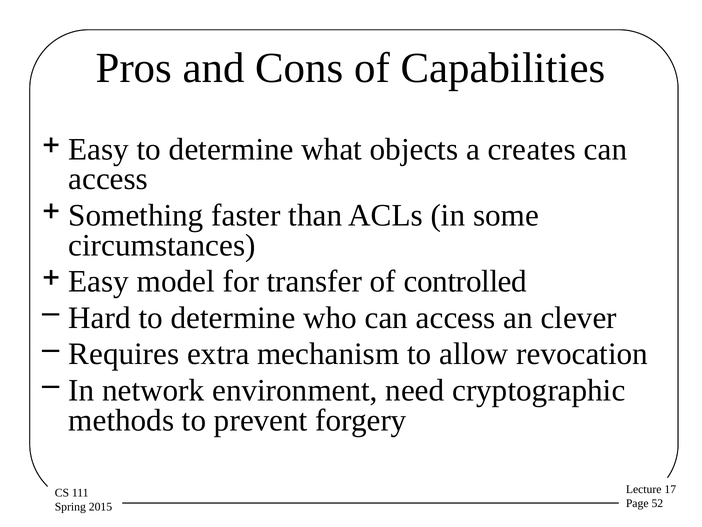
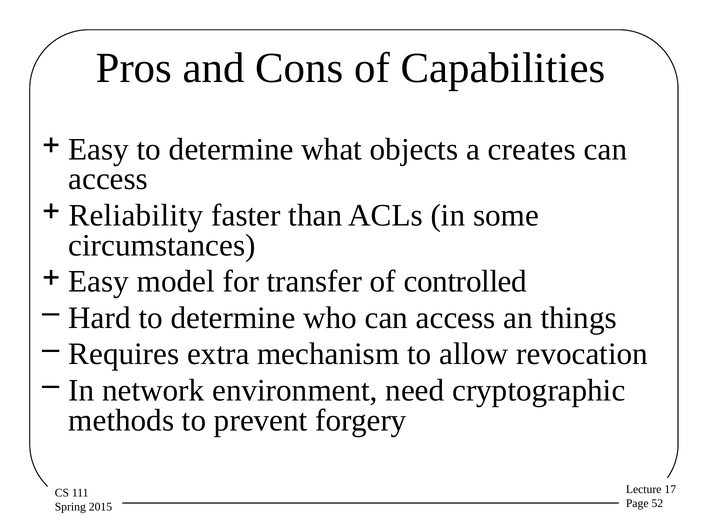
Something: Something -> Reliability
clever: clever -> things
